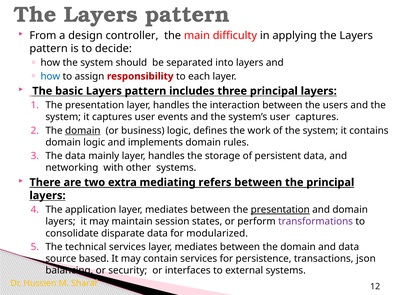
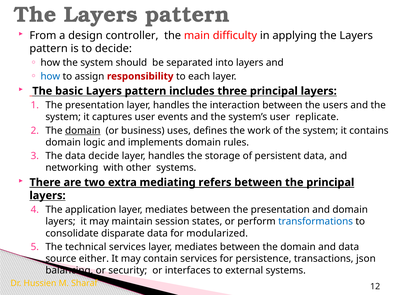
user captures: captures -> replicate
business logic: logic -> uses
data mainly: mainly -> decide
presentation at (280, 210) underline: present -> none
transformations colour: purple -> blue
based: based -> either
